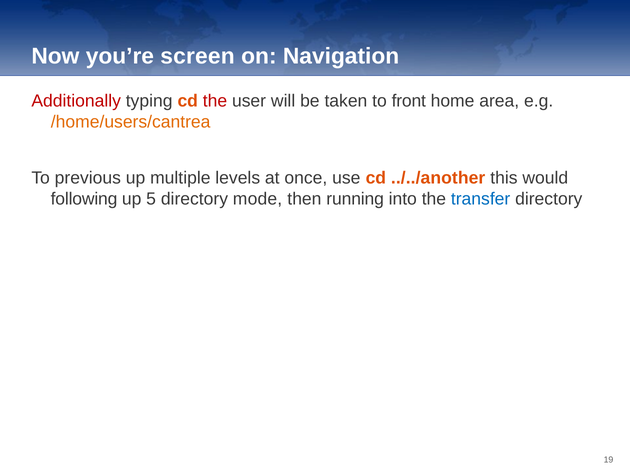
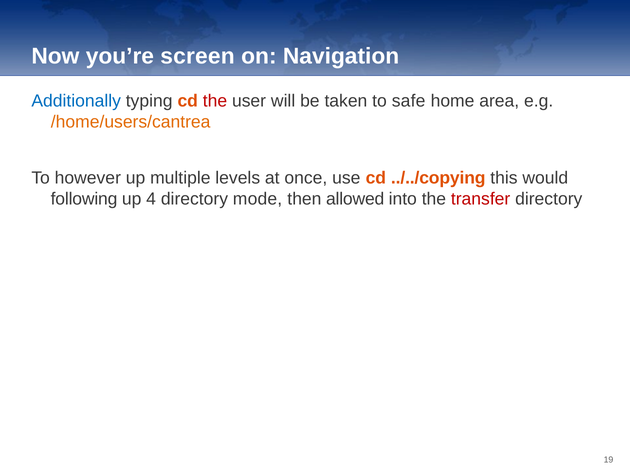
Additionally colour: red -> blue
front: front -> safe
previous: previous -> however
../../another: ../../another -> ../../copying
5: 5 -> 4
running: running -> allowed
transfer colour: blue -> red
